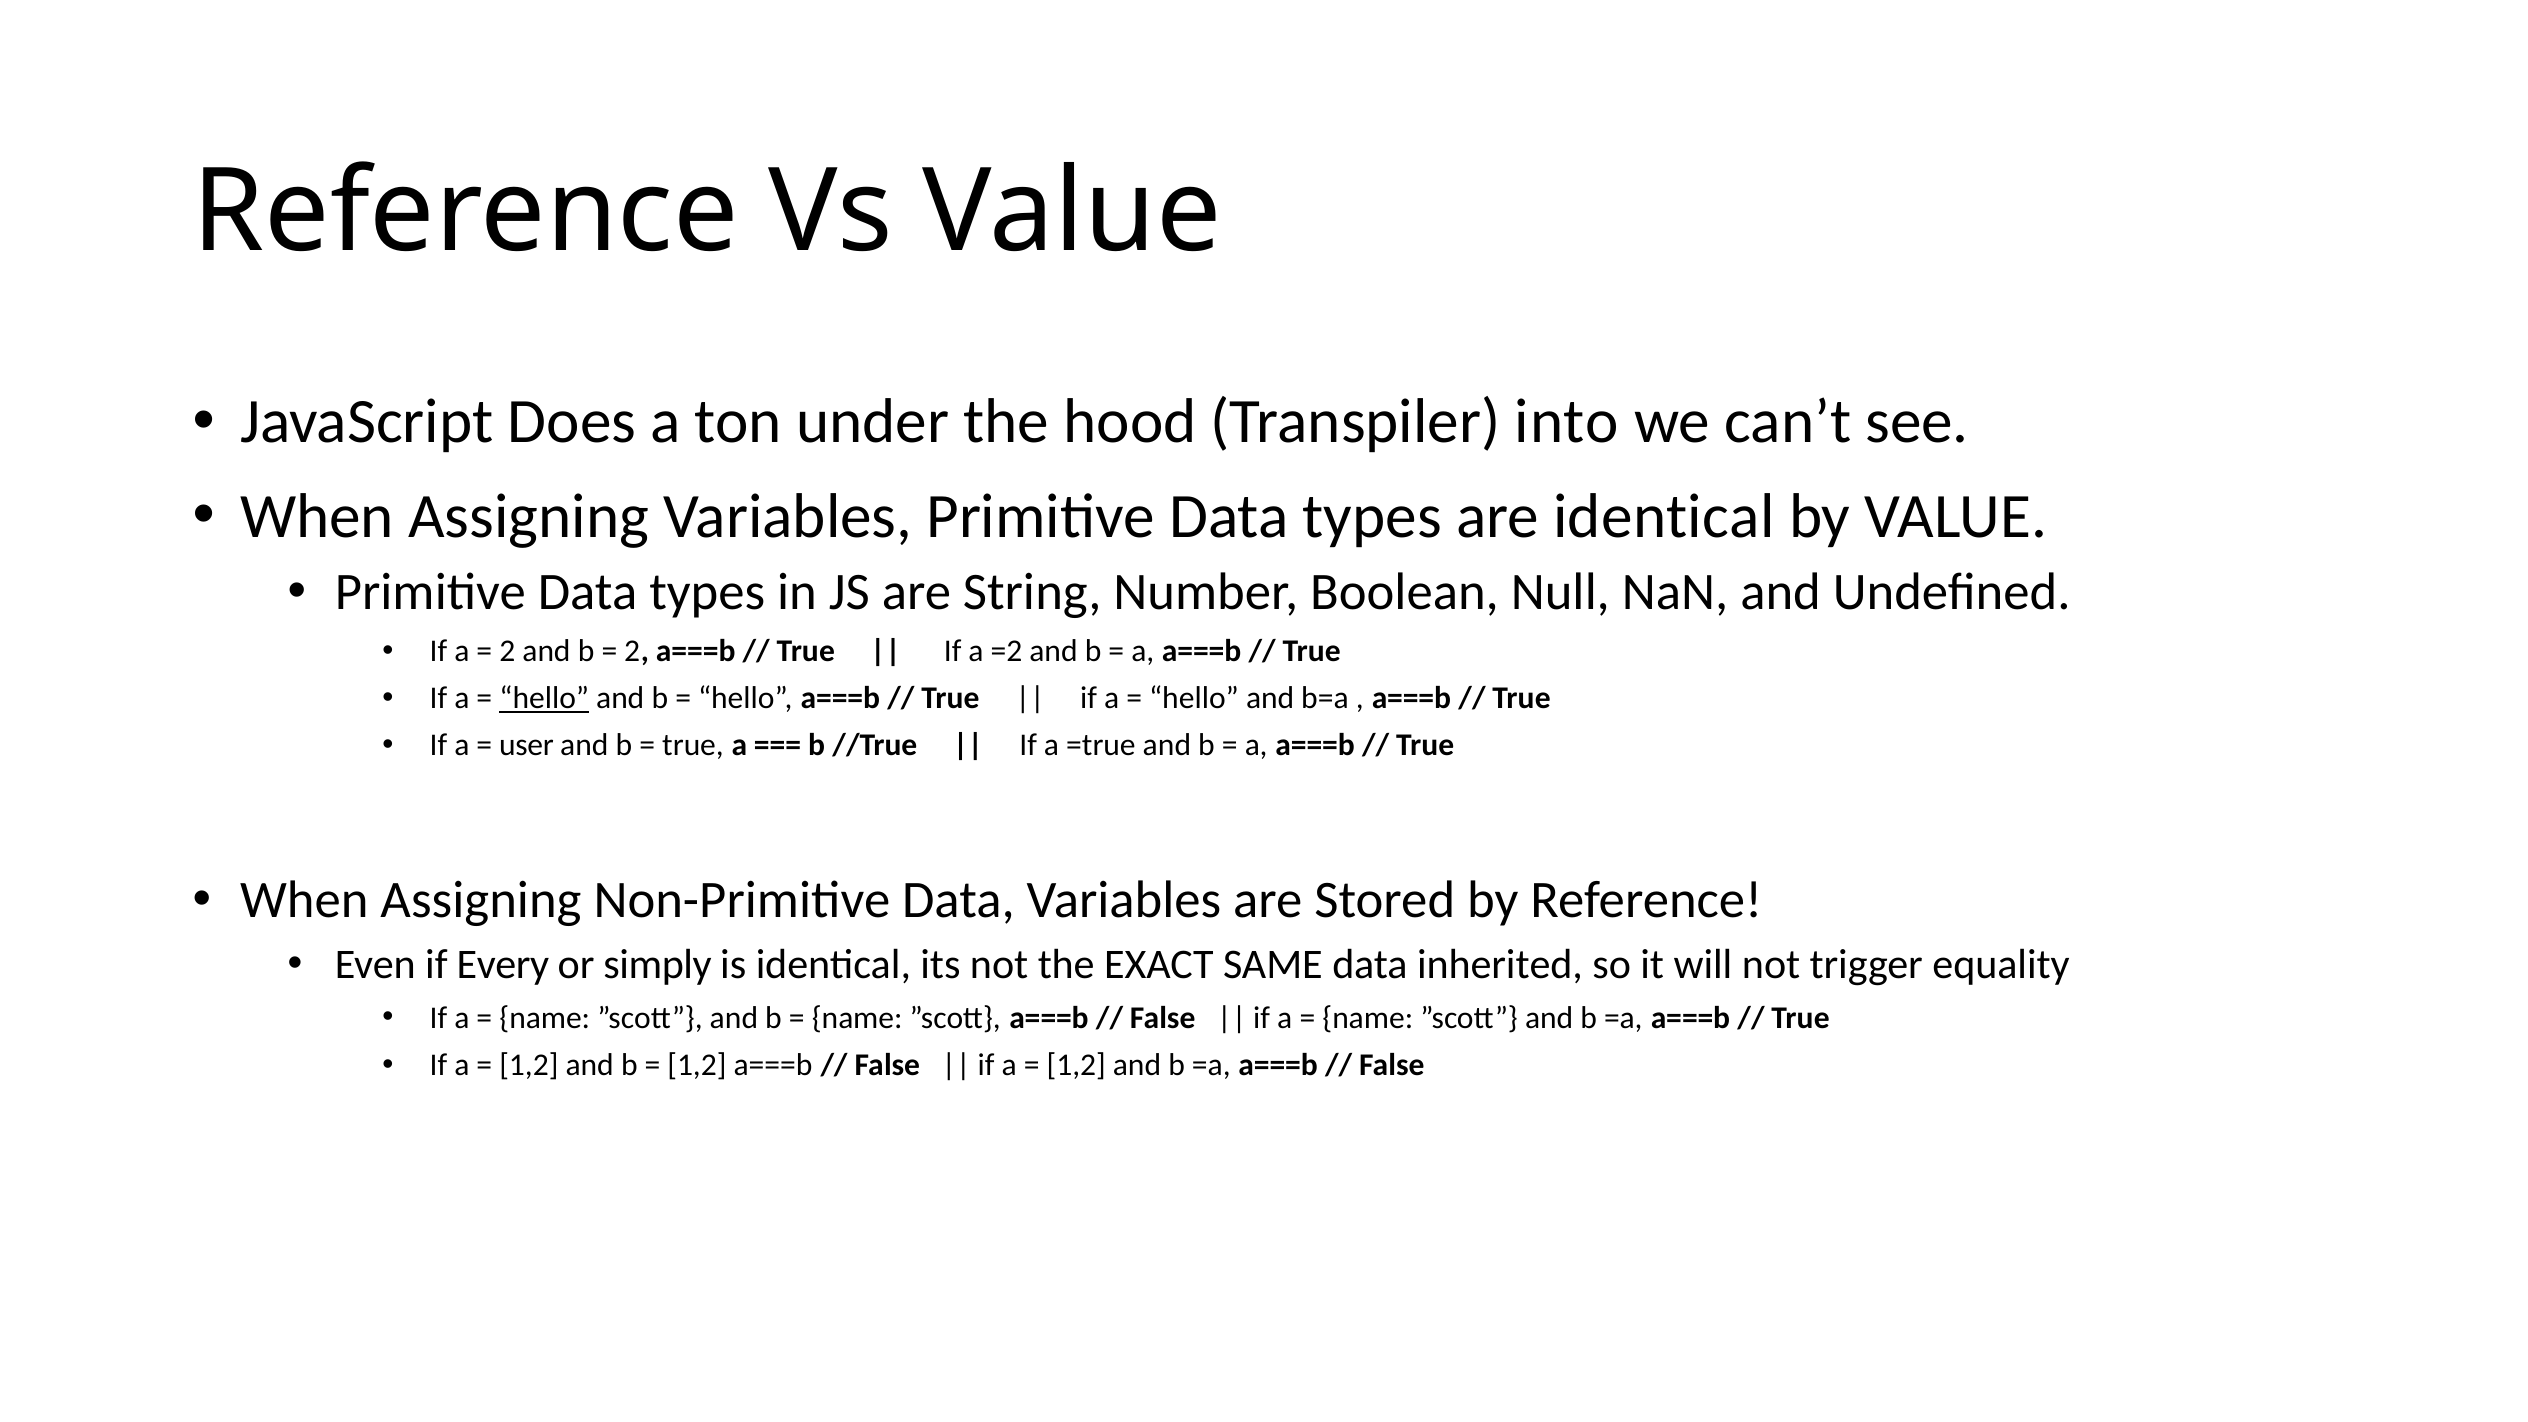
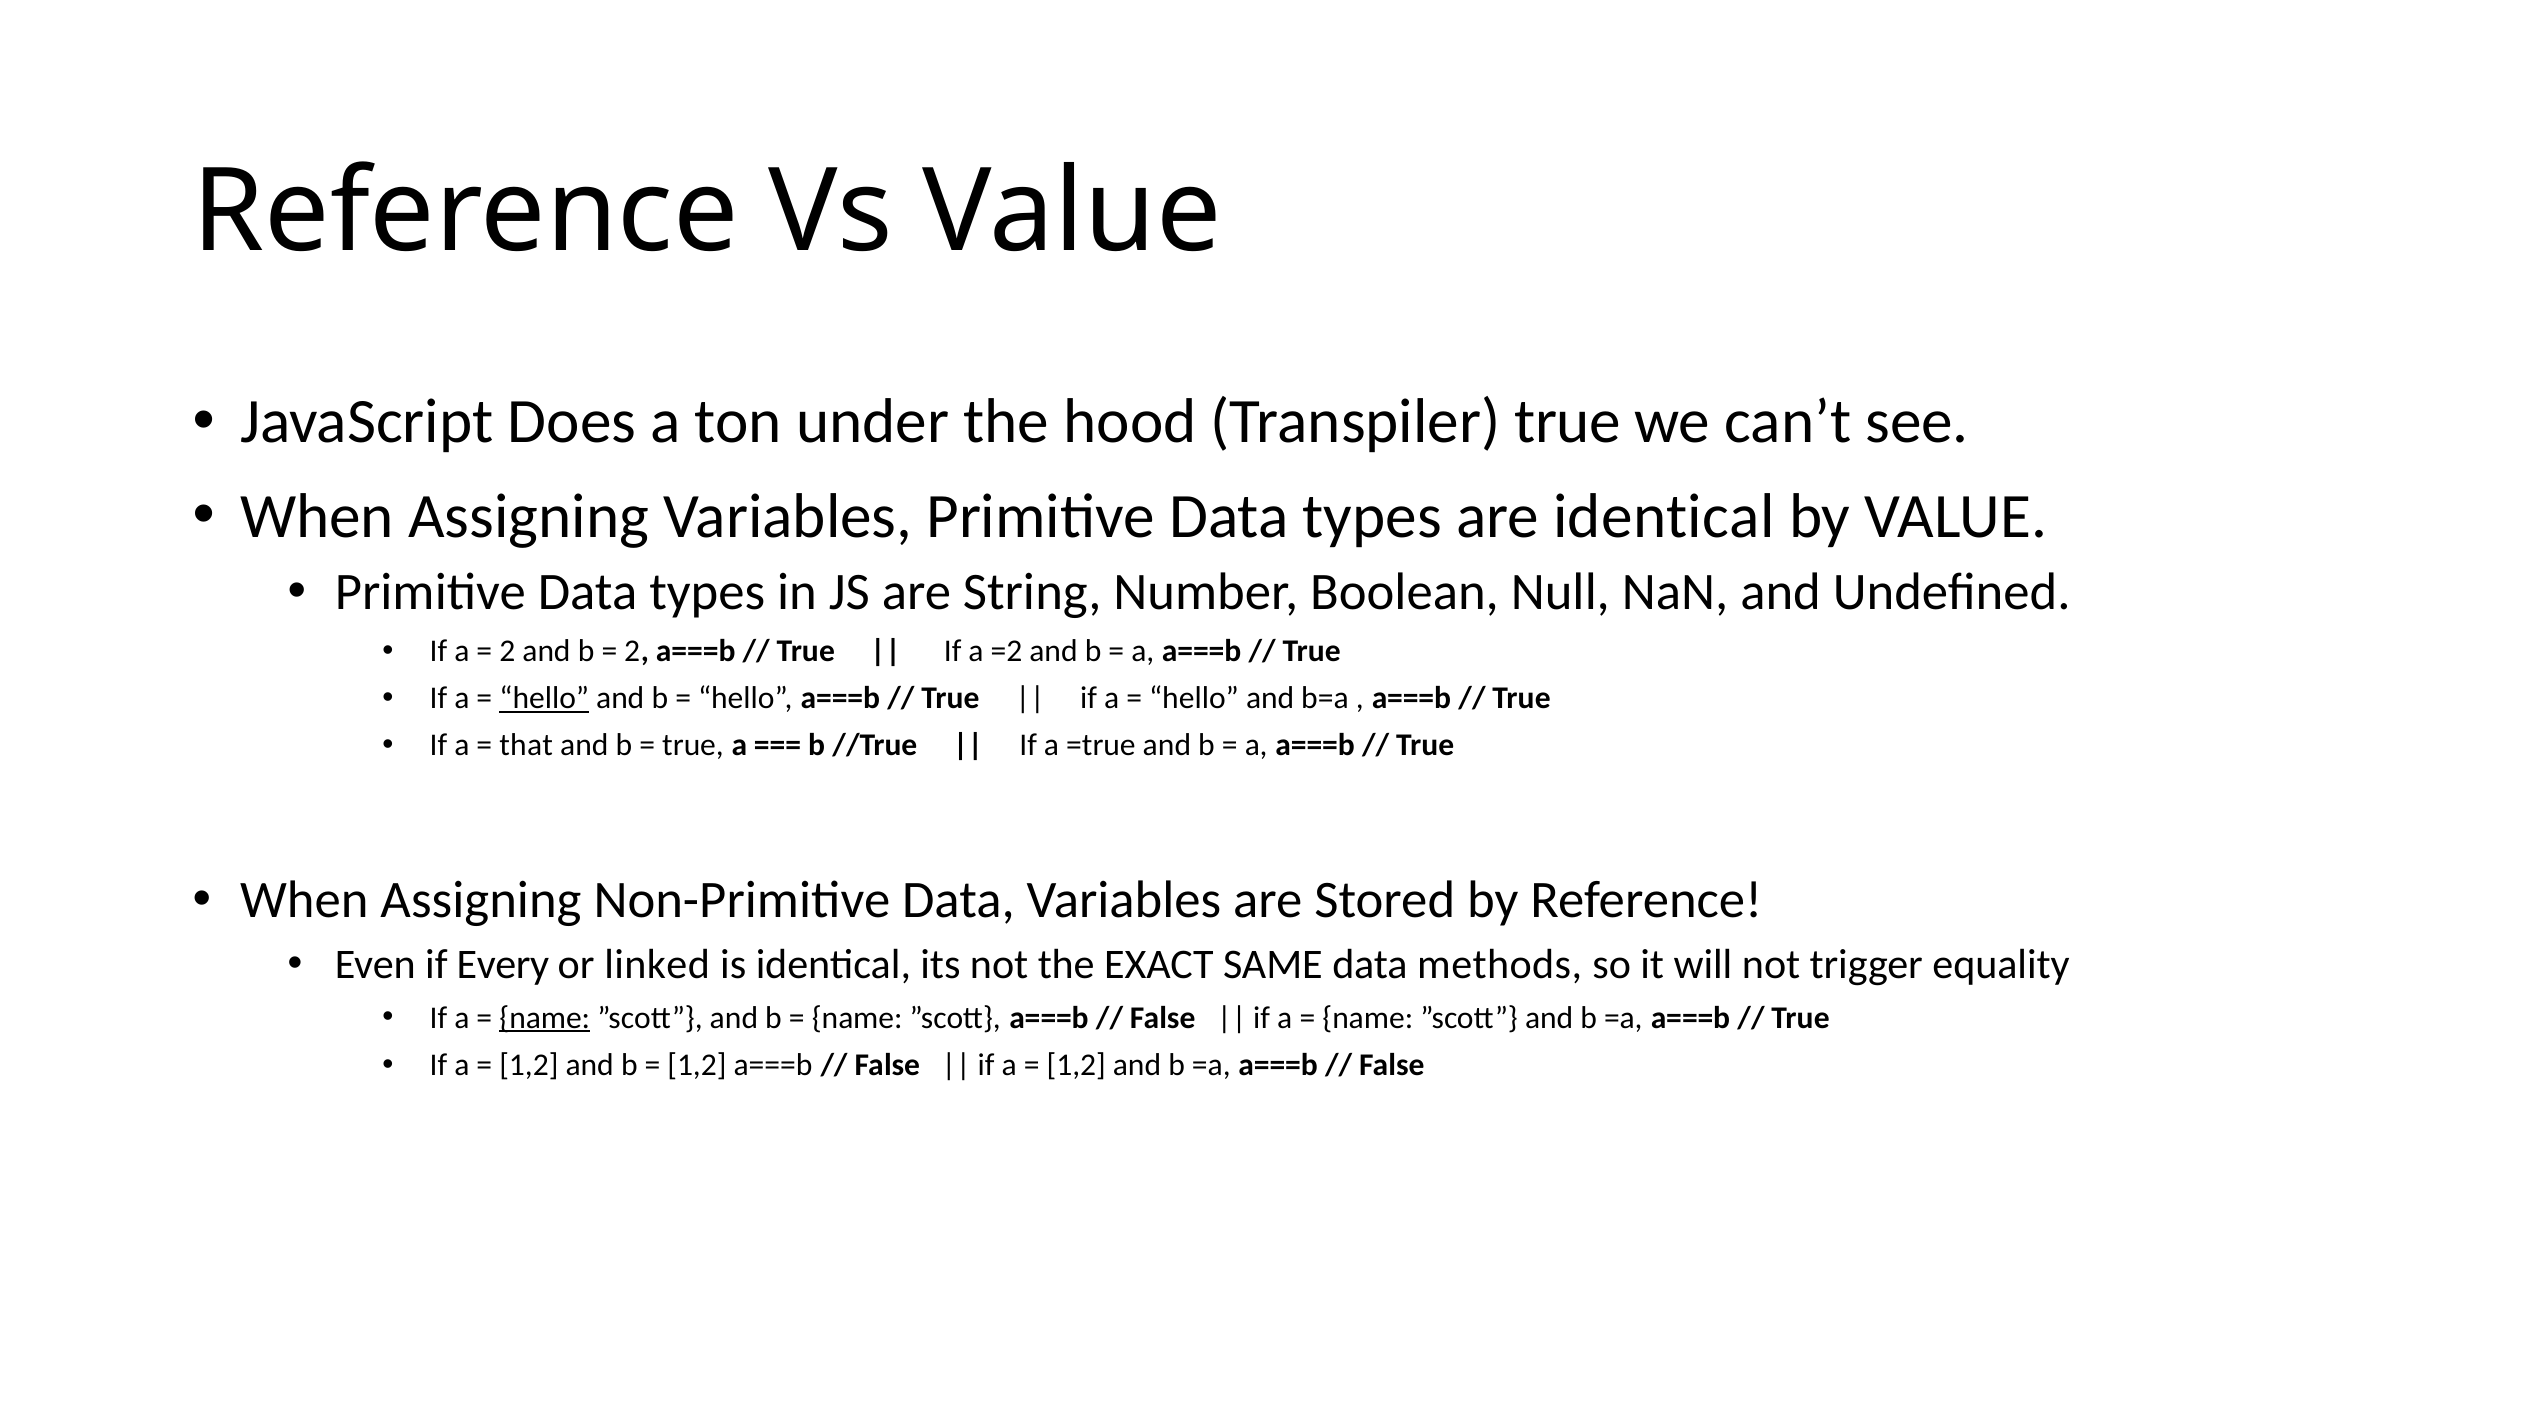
Transpiler into: into -> true
user: user -> that
simply: simply -> linked
inherited: inherited -> methods
name at (545, 1018) underline: none -> present
